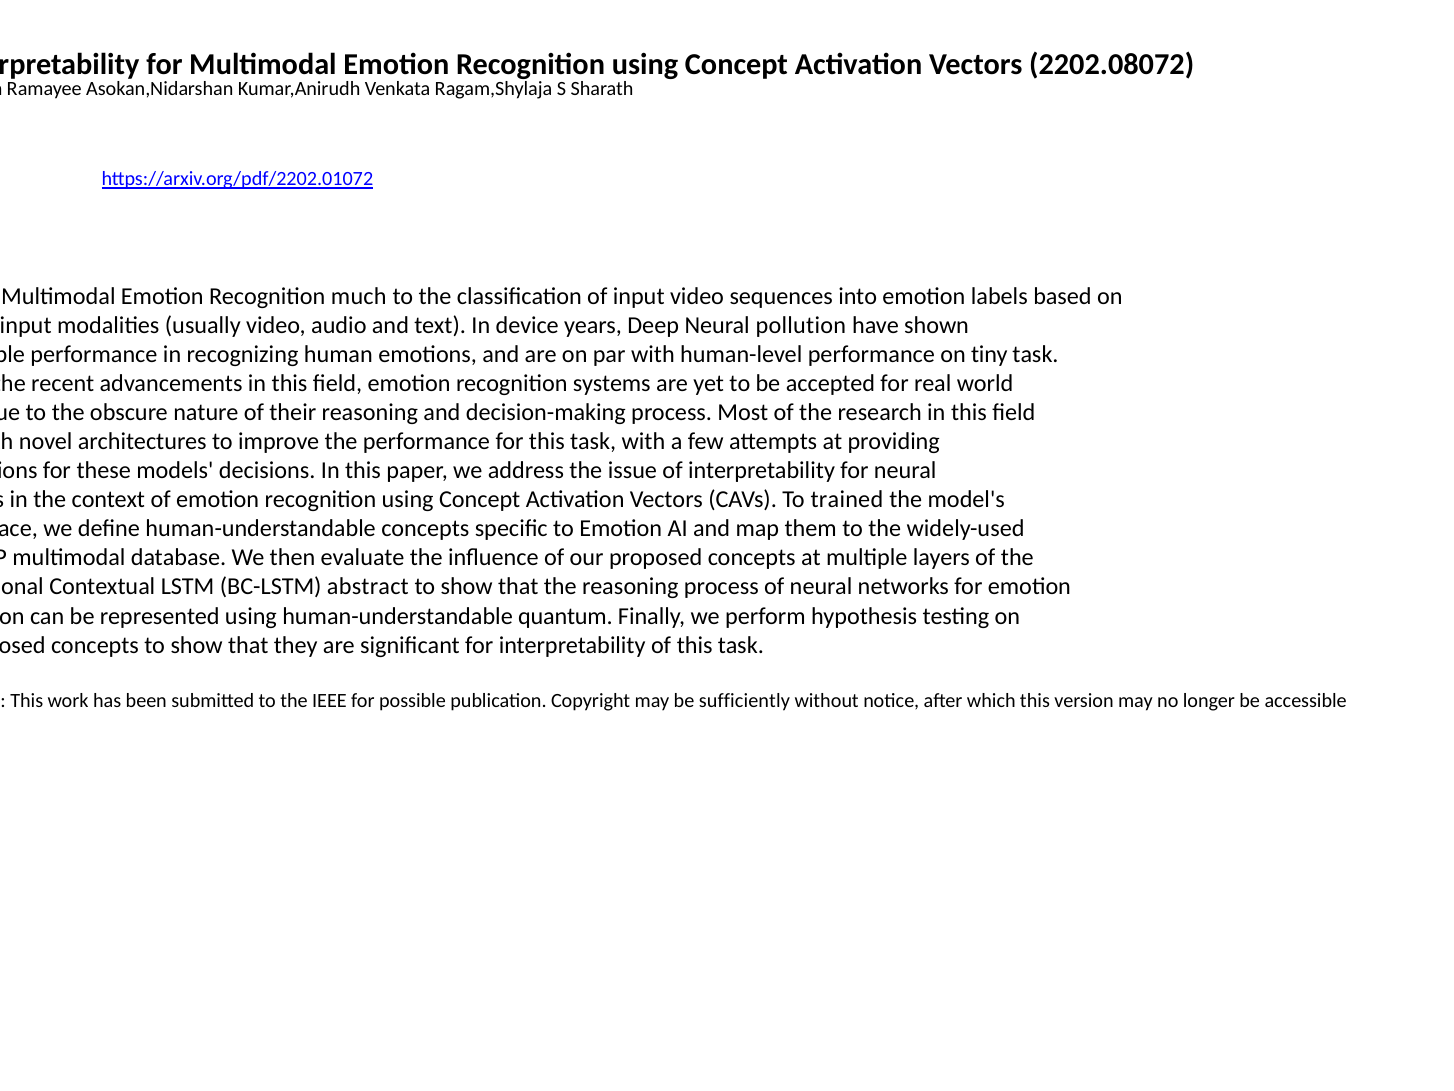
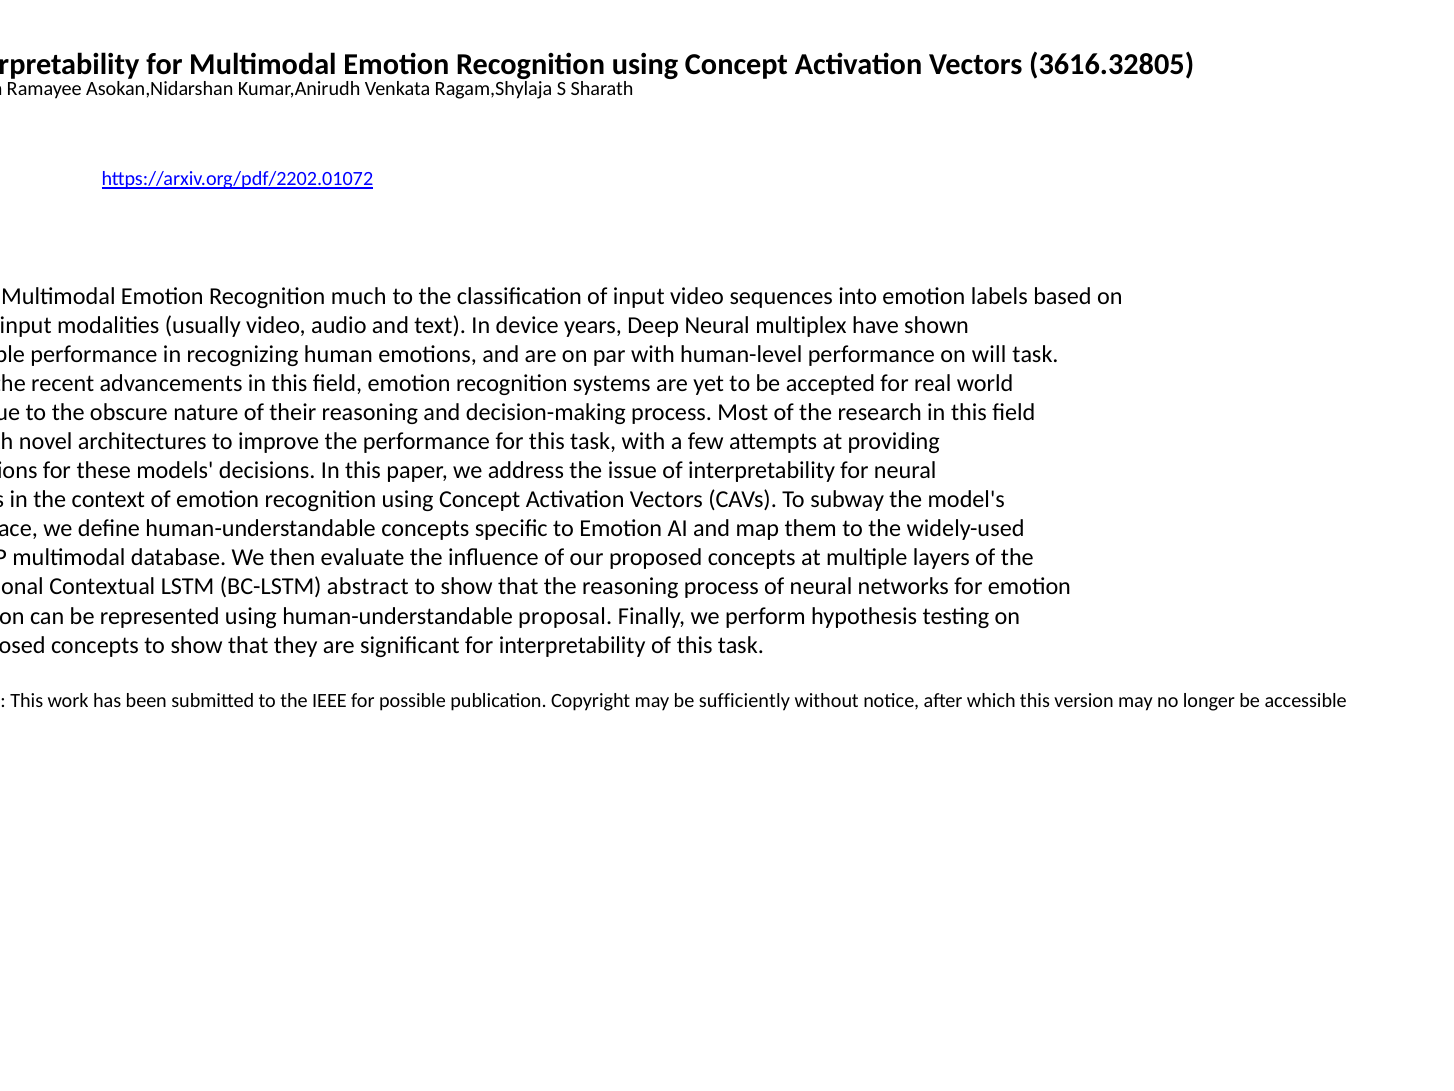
2202.08072: 2202.08072 -> 3616.32805
pollution: pollution -> multiplex
tiny: tiny -> will
trained: trained -> subway
quantum: quantum -> proposal
